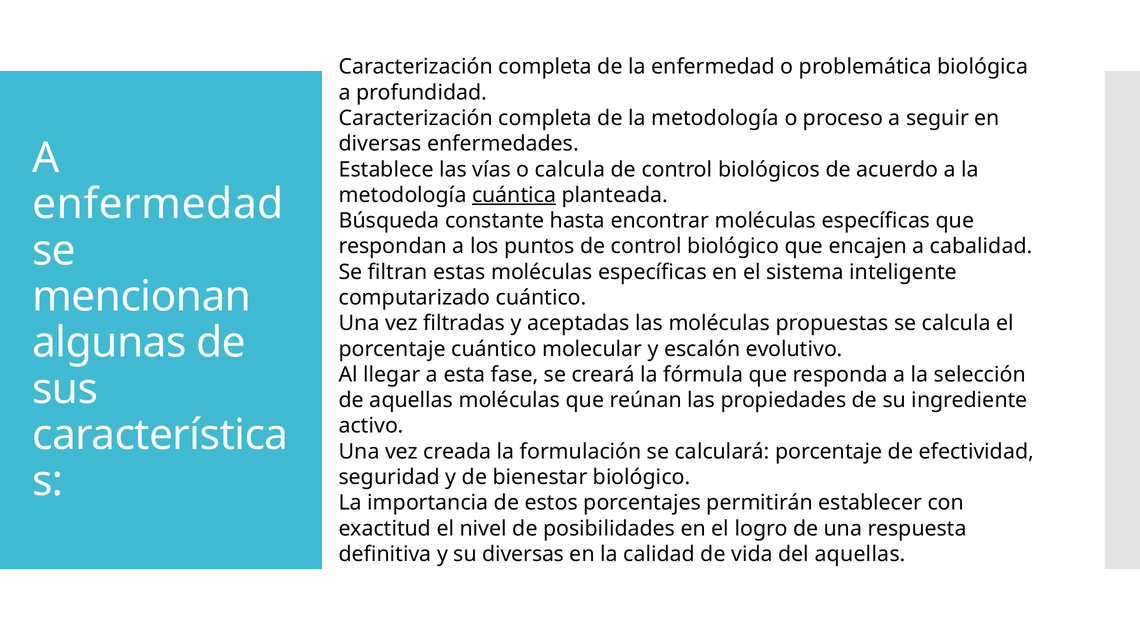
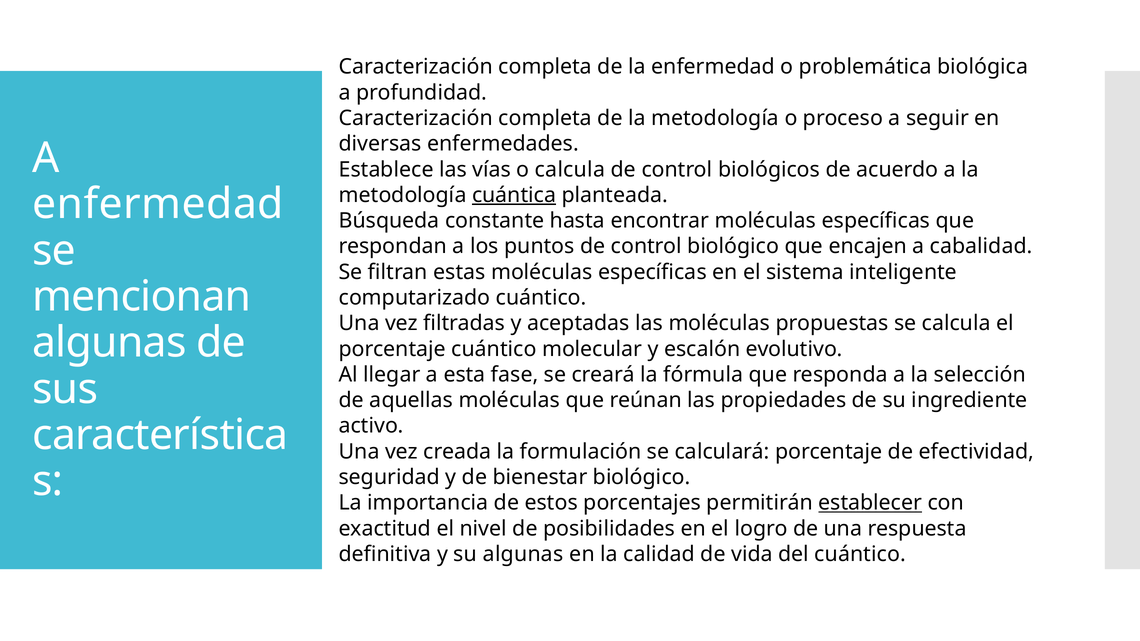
establecer underline: none -> present
su diversas: diversas -> algunas
del aquellas: aquellas -> cuántico
